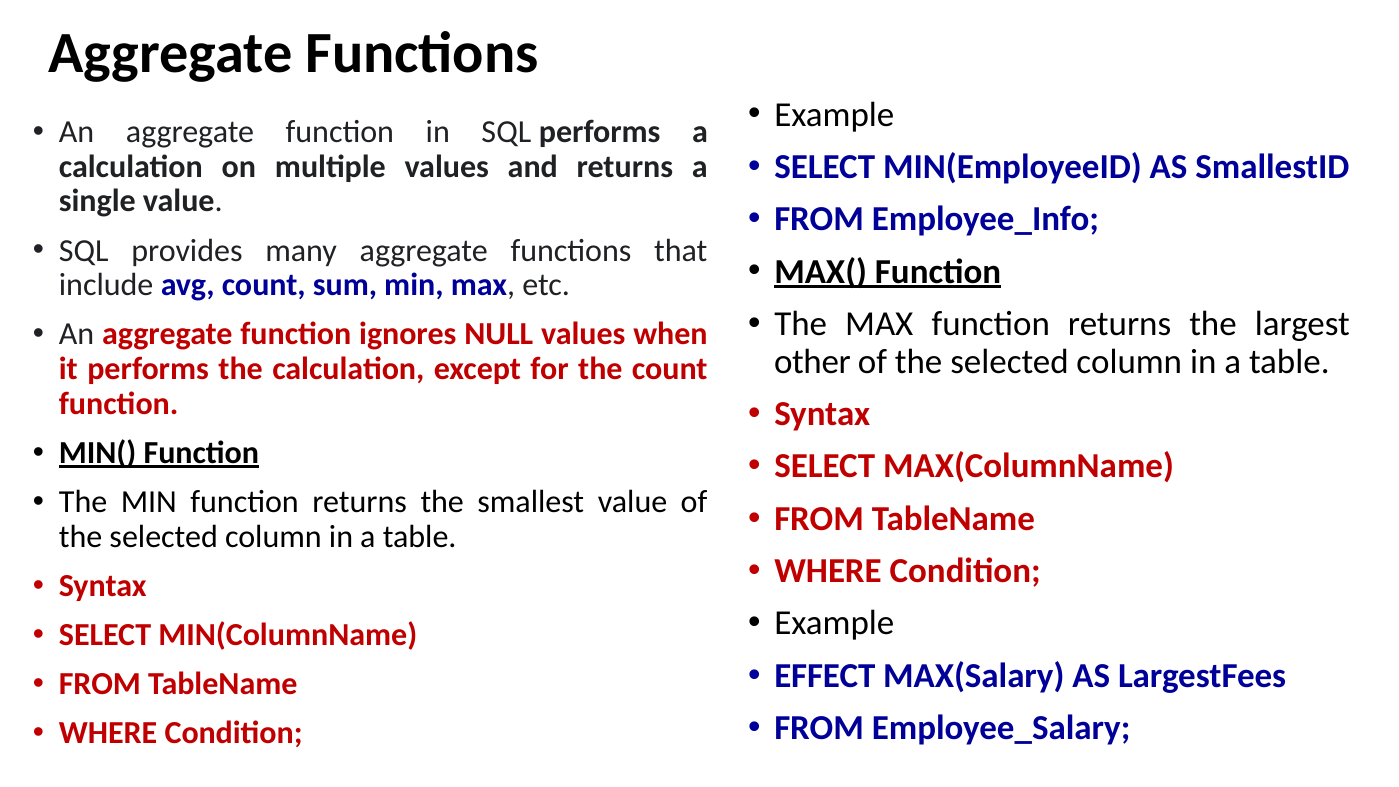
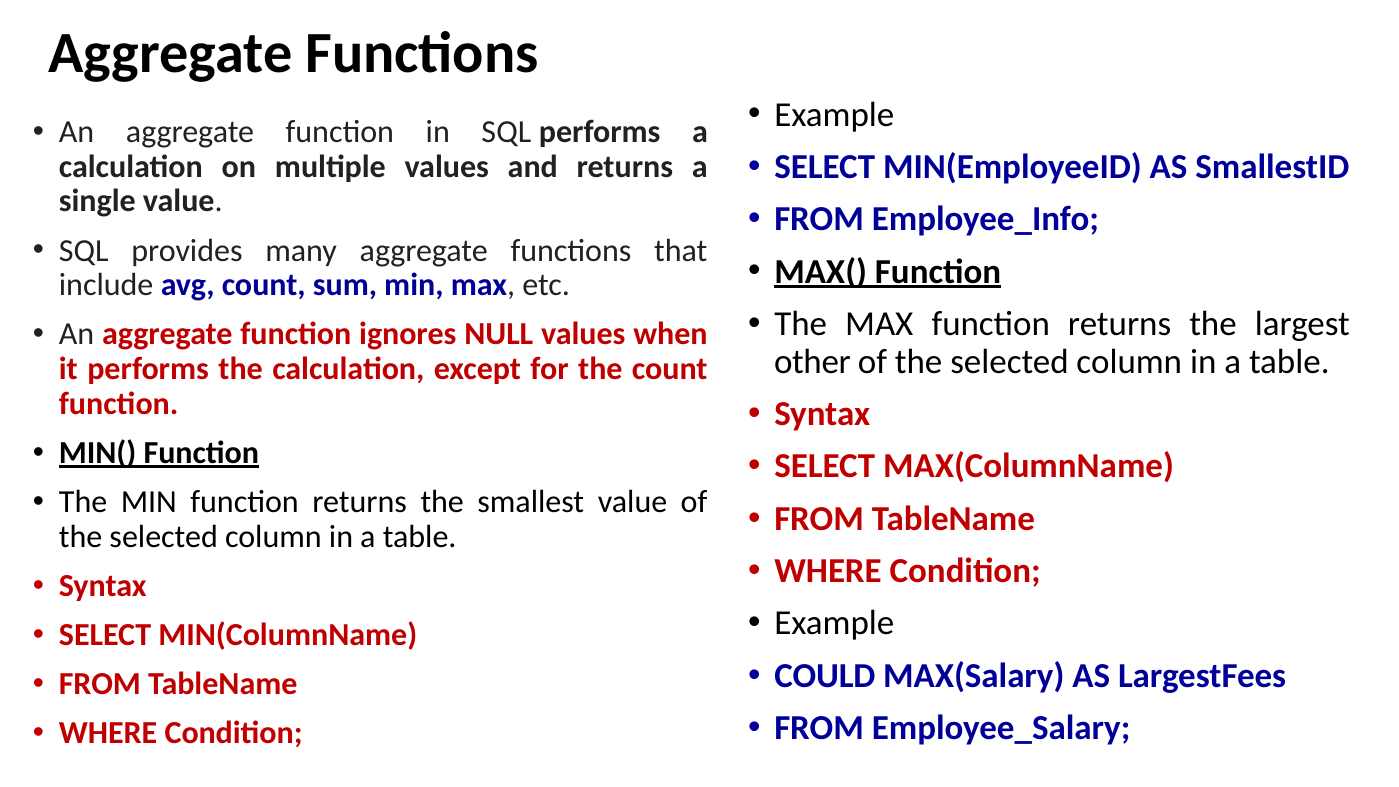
EFFECT: EFFECT -> COULD
